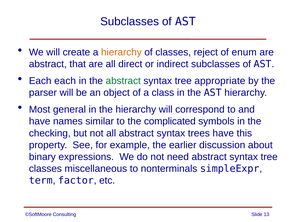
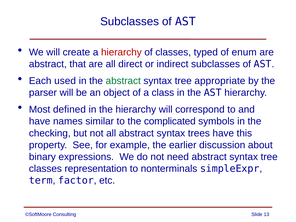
hierarchy at (121, 52) colour: orange -> red
reject: reject -> typed
Each each: each -> used
general: general -> defined
miscellaneous: miscellaneous -> representation
